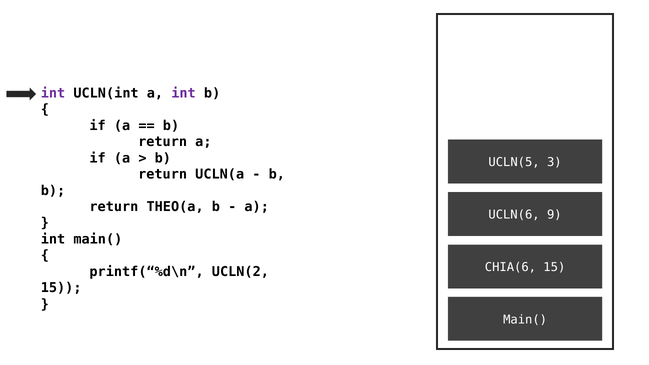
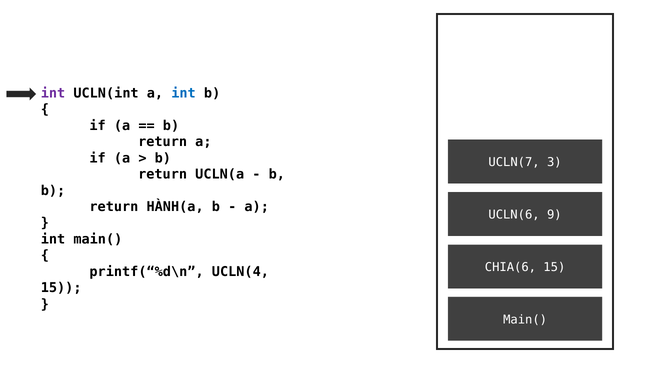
int at (184, 93) colour: purple -> blue
UCLN(5: UCLN(5 -> UCLN(7
THEO(a: THEO(a -> HÀNH(a
UCLN(2: UCLN(2 -> UCLN(4
